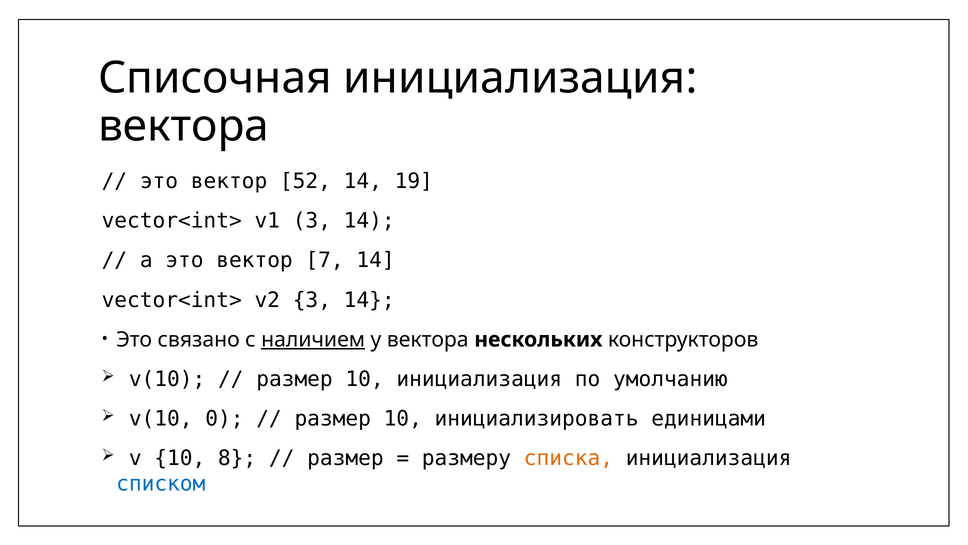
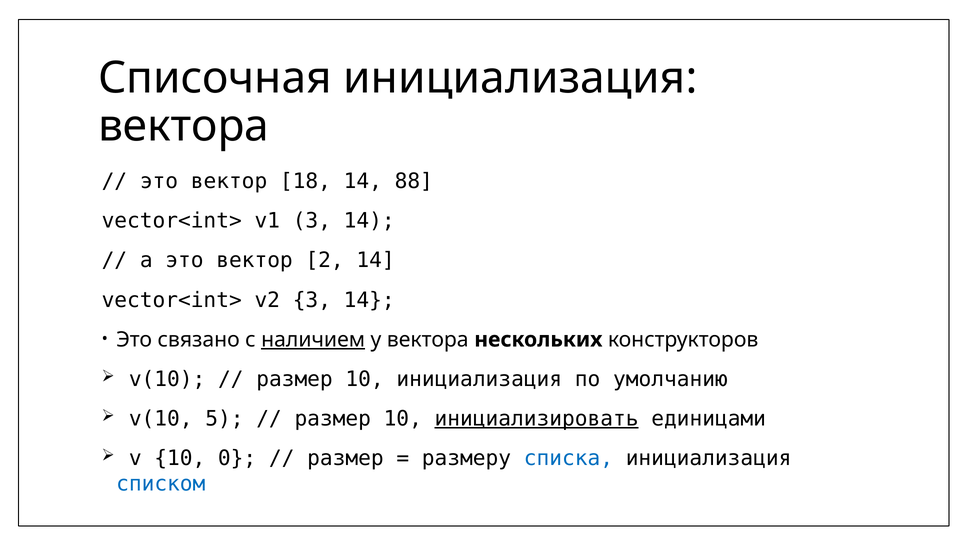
52: 52 -> 18
19: 19 -> 88
7: 7 -> 2
0: 0 -> 5
инициализировать underline: none -> present
8: 8 -> 0
списка colour: orange -> blue
